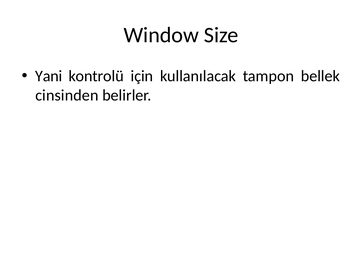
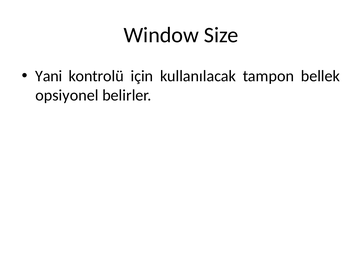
cinsinden: cinsinden -> opsiyonel
